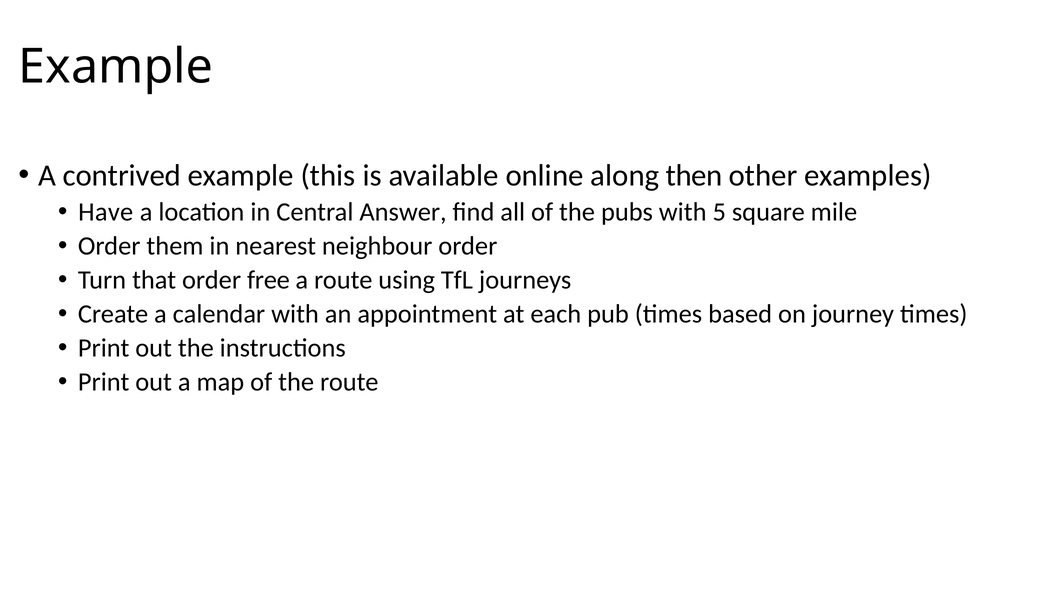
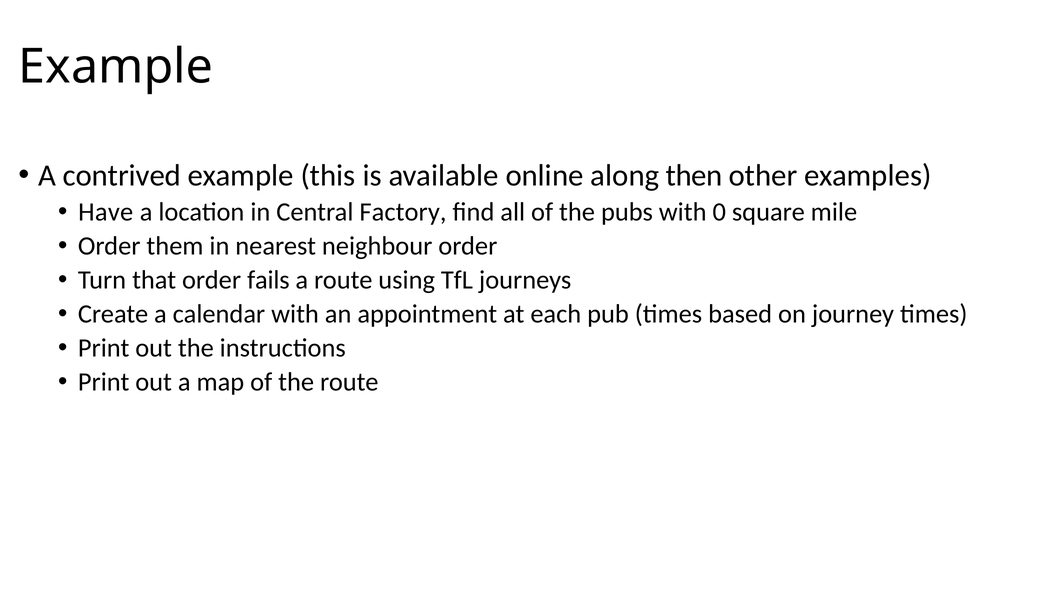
Answer: Answer -> Factory
5: 5 -> 0
free: free -> fails
